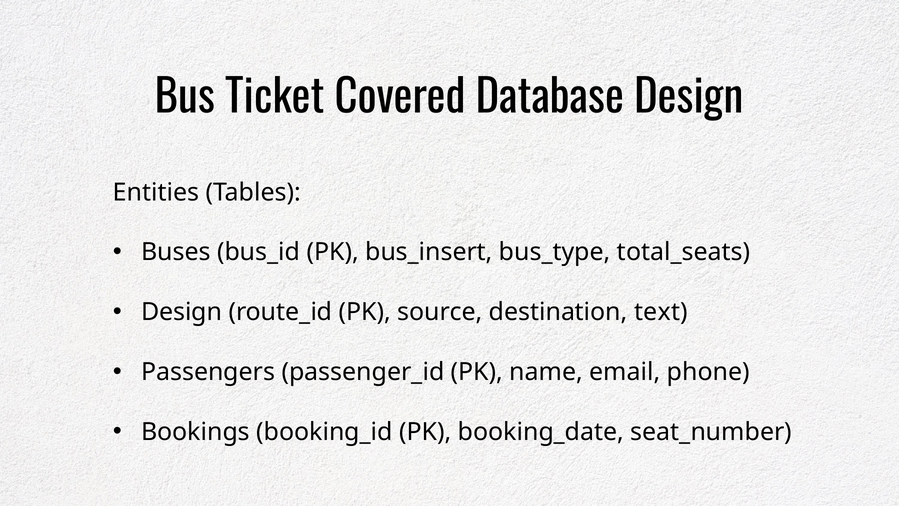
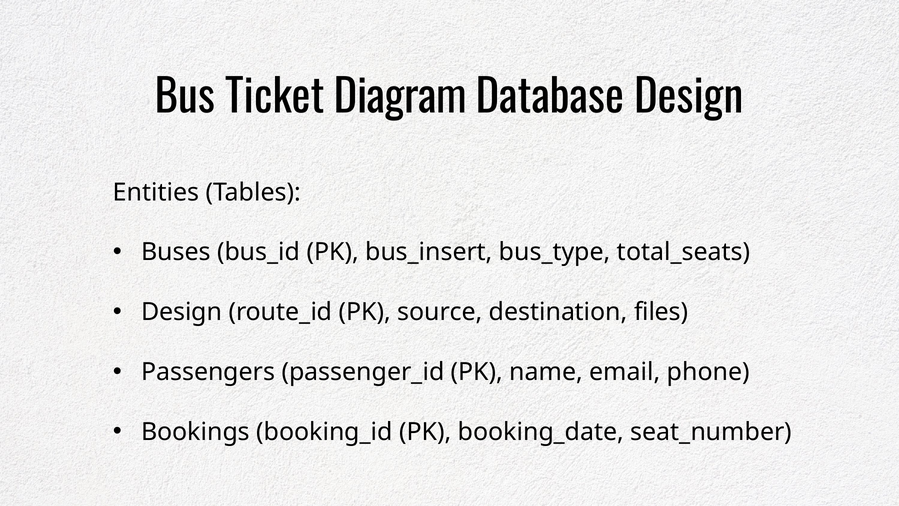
Covered: Covered -> Diagram
text: text -> files
